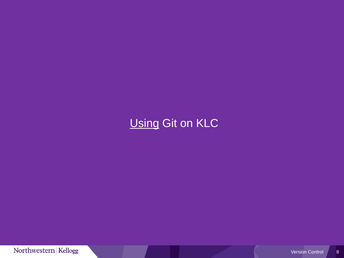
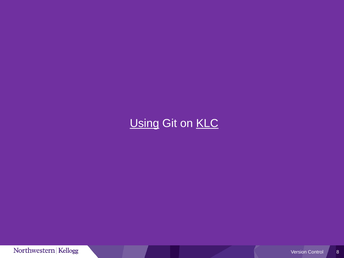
KLC underline: none -> present
